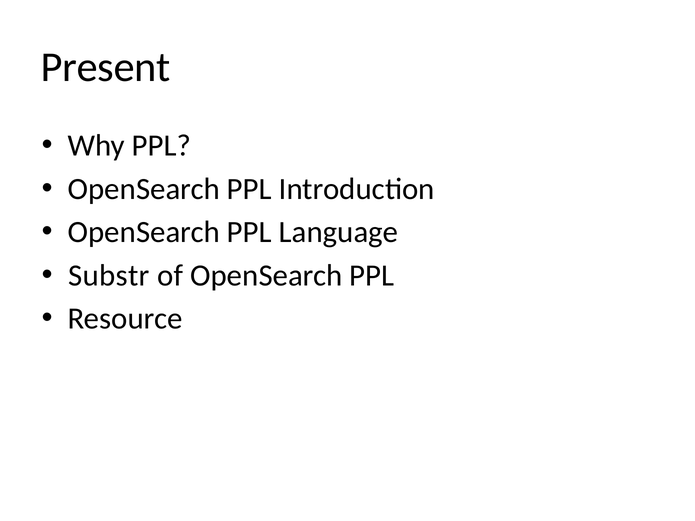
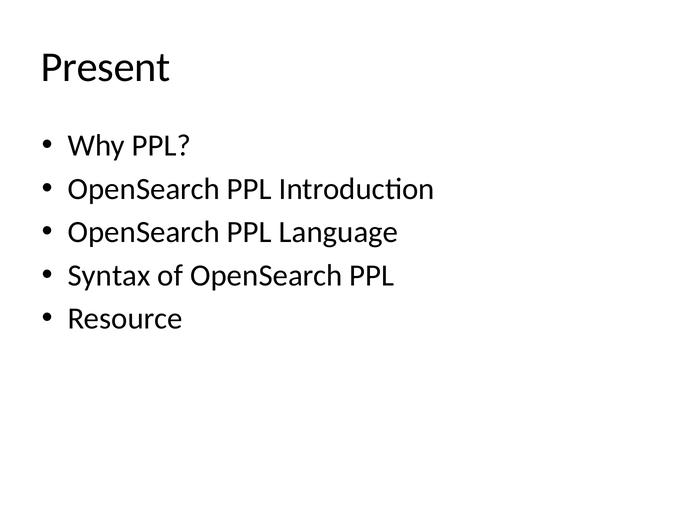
Substr: Substr -> Syntax
